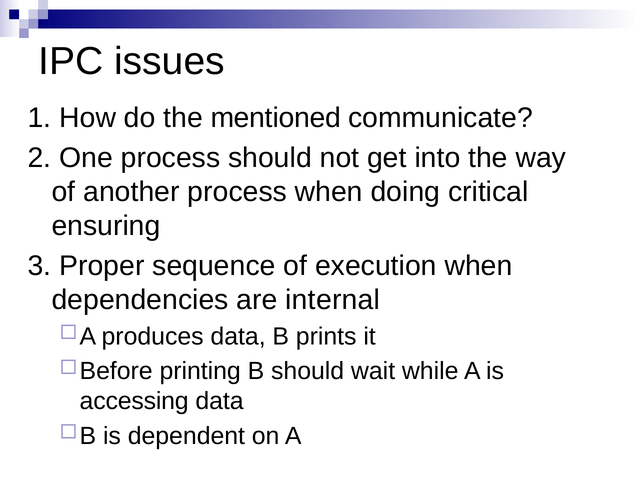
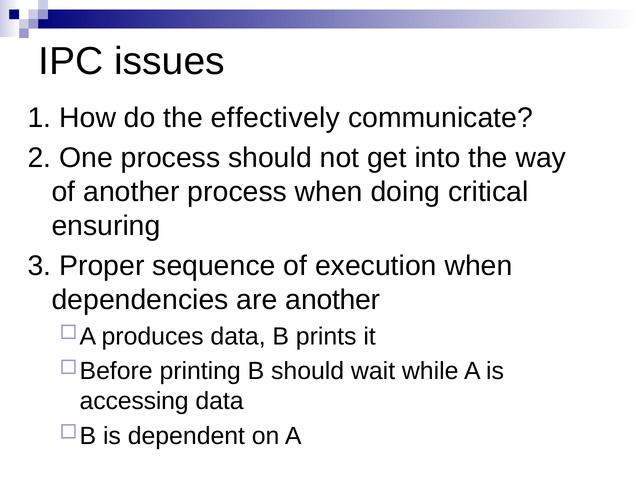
mentioned: mentioned -> effectively
are internal: internal -> another
